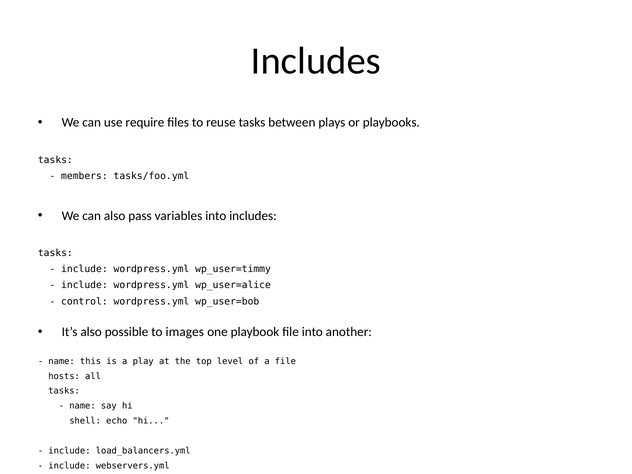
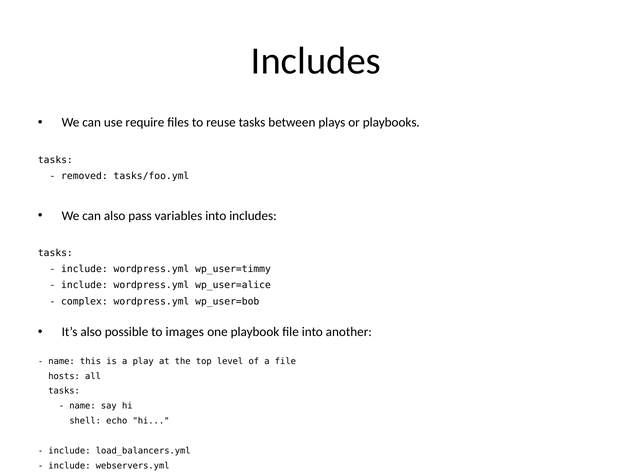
members: members -> removed
control: control -> complex
